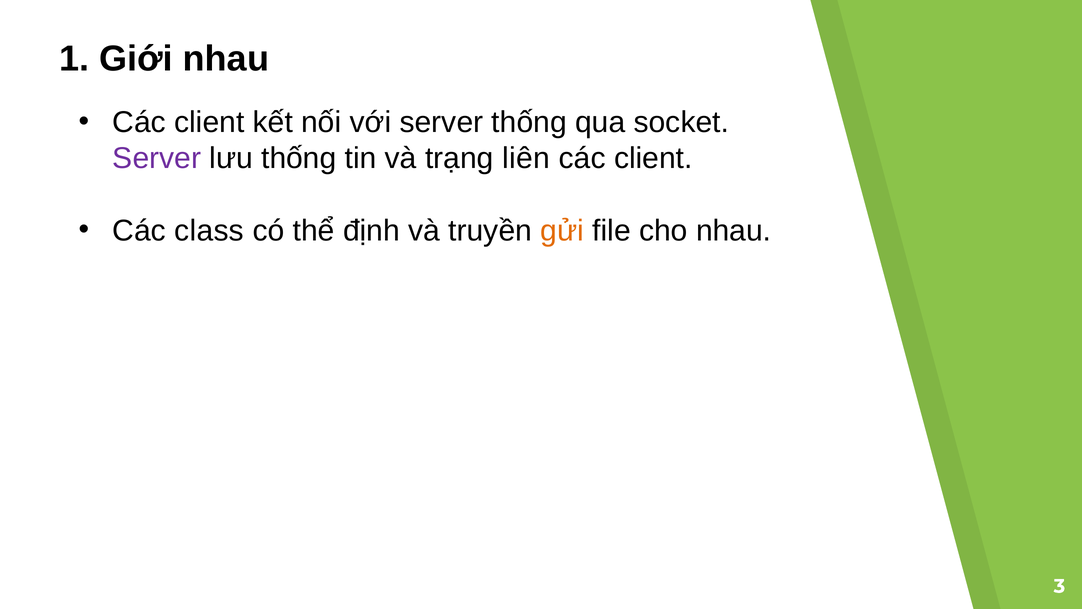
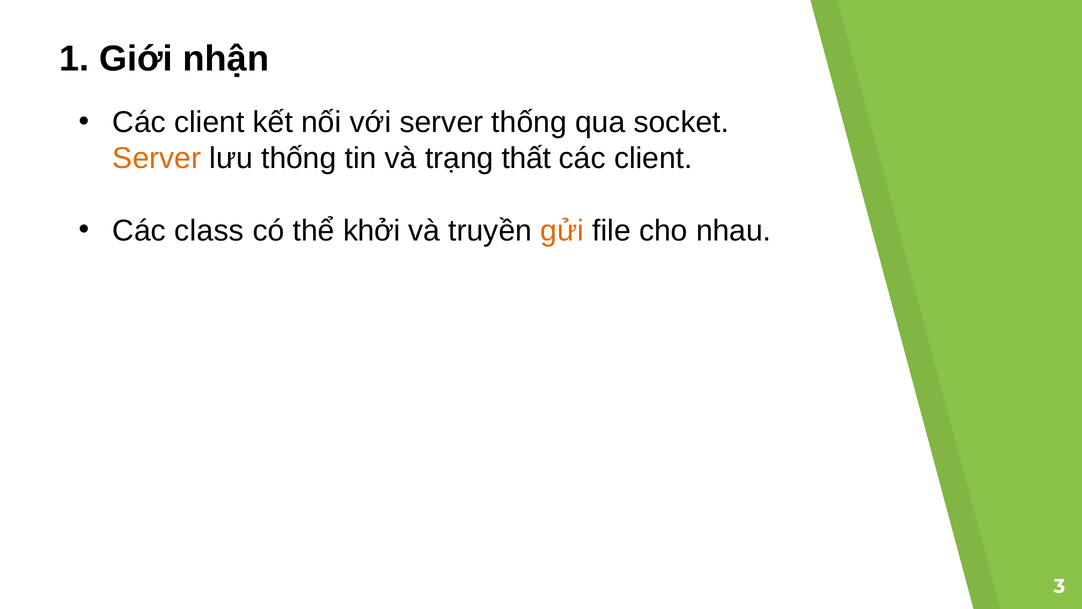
Giới nhau: nhau -> nhận
Server at (157, 158) colour: purple -> orange
liên: liên -> thất
định: định -> khởi
